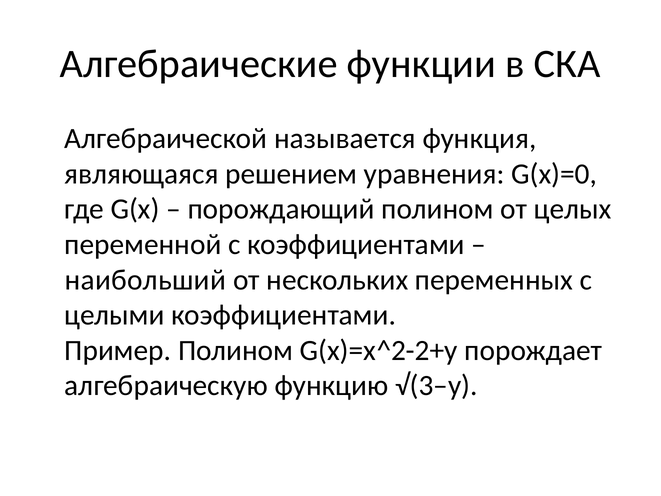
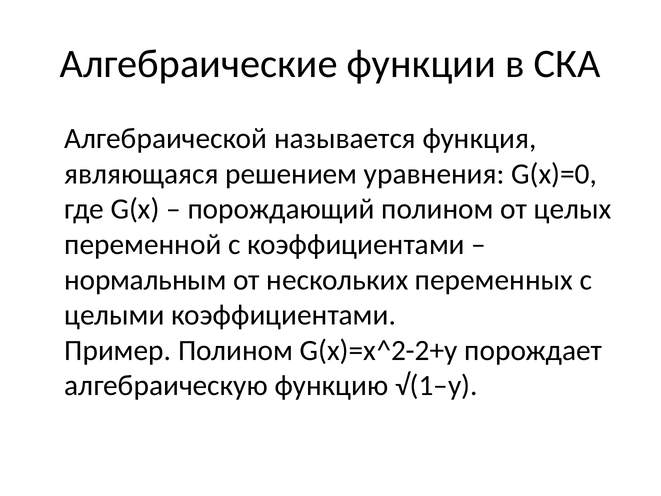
наибольший: наибольший -> нормальным
√(3–y: √(3–y -> √(1–y
